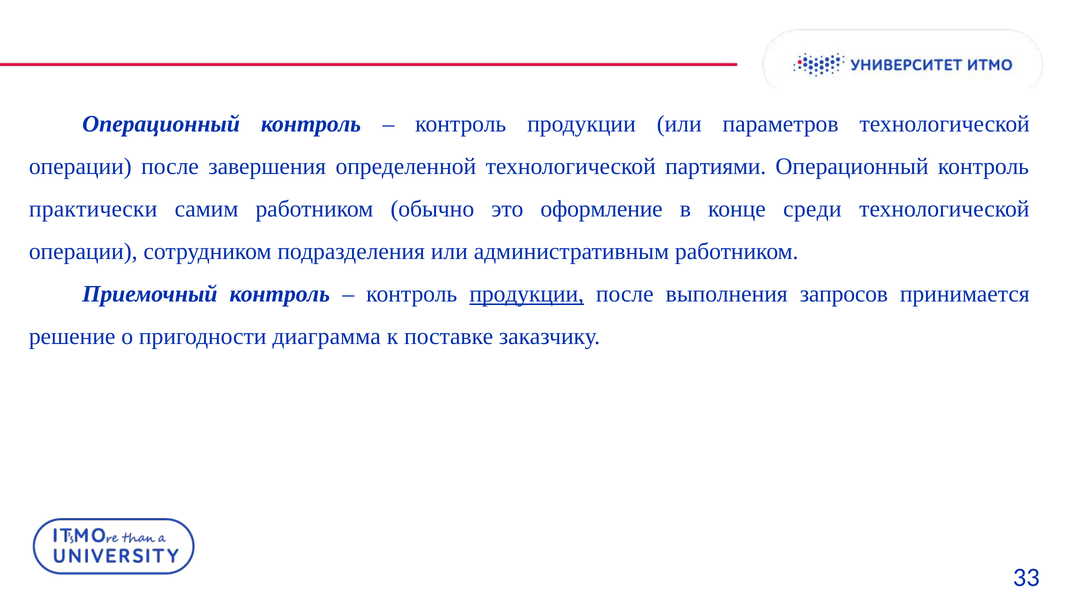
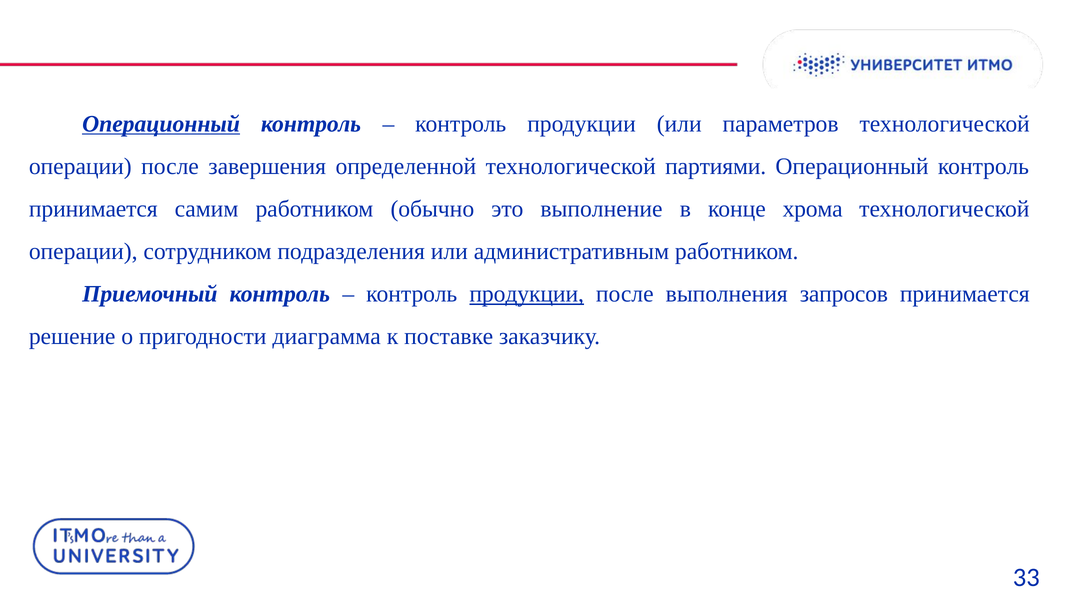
Операционный at (161, 124) underline: none -> present
практически at (93, 209): практически -> принимается
оформление: оформление -> выполнение
среди: среди -> хрома
